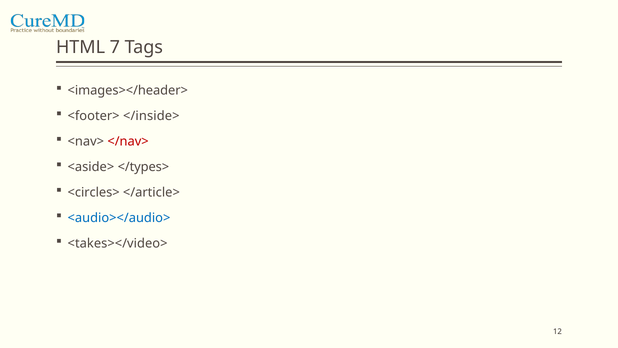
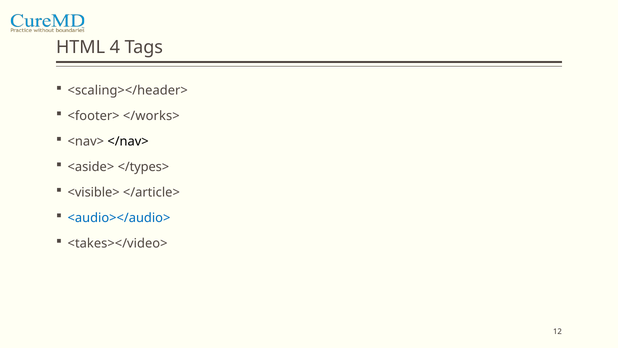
7: 7 -> 4
<images></header>: <images></header> -> <scaling></header>
</inside>: </inside> -> </works>
</nav> colour: red -> black
<circles>: <circles> -> <visible>
